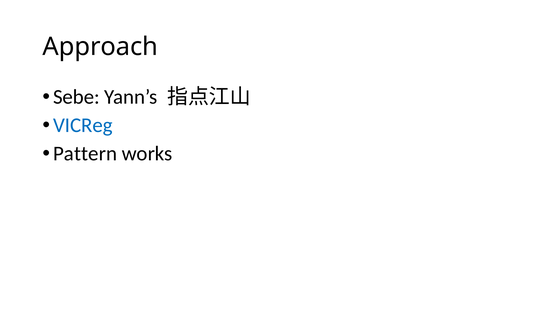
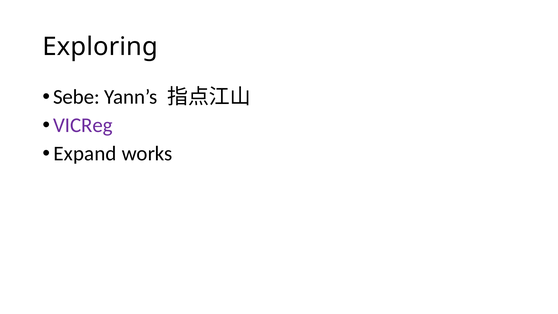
Approach: Approach -> Exploring
VICReg colour: blue -> purple
Pattern: Pattern -> Expand
